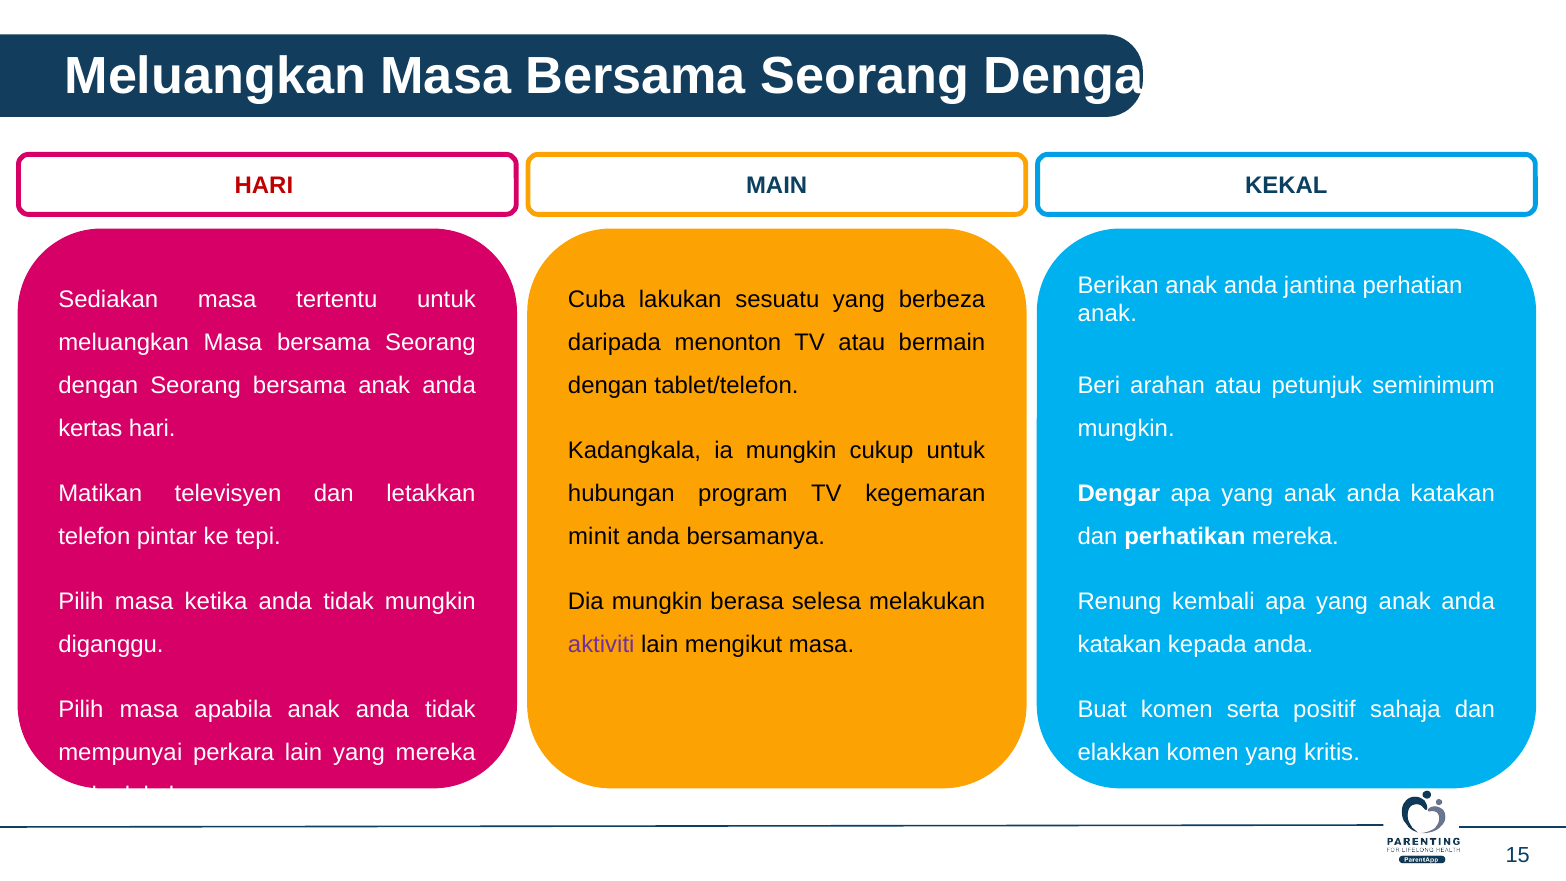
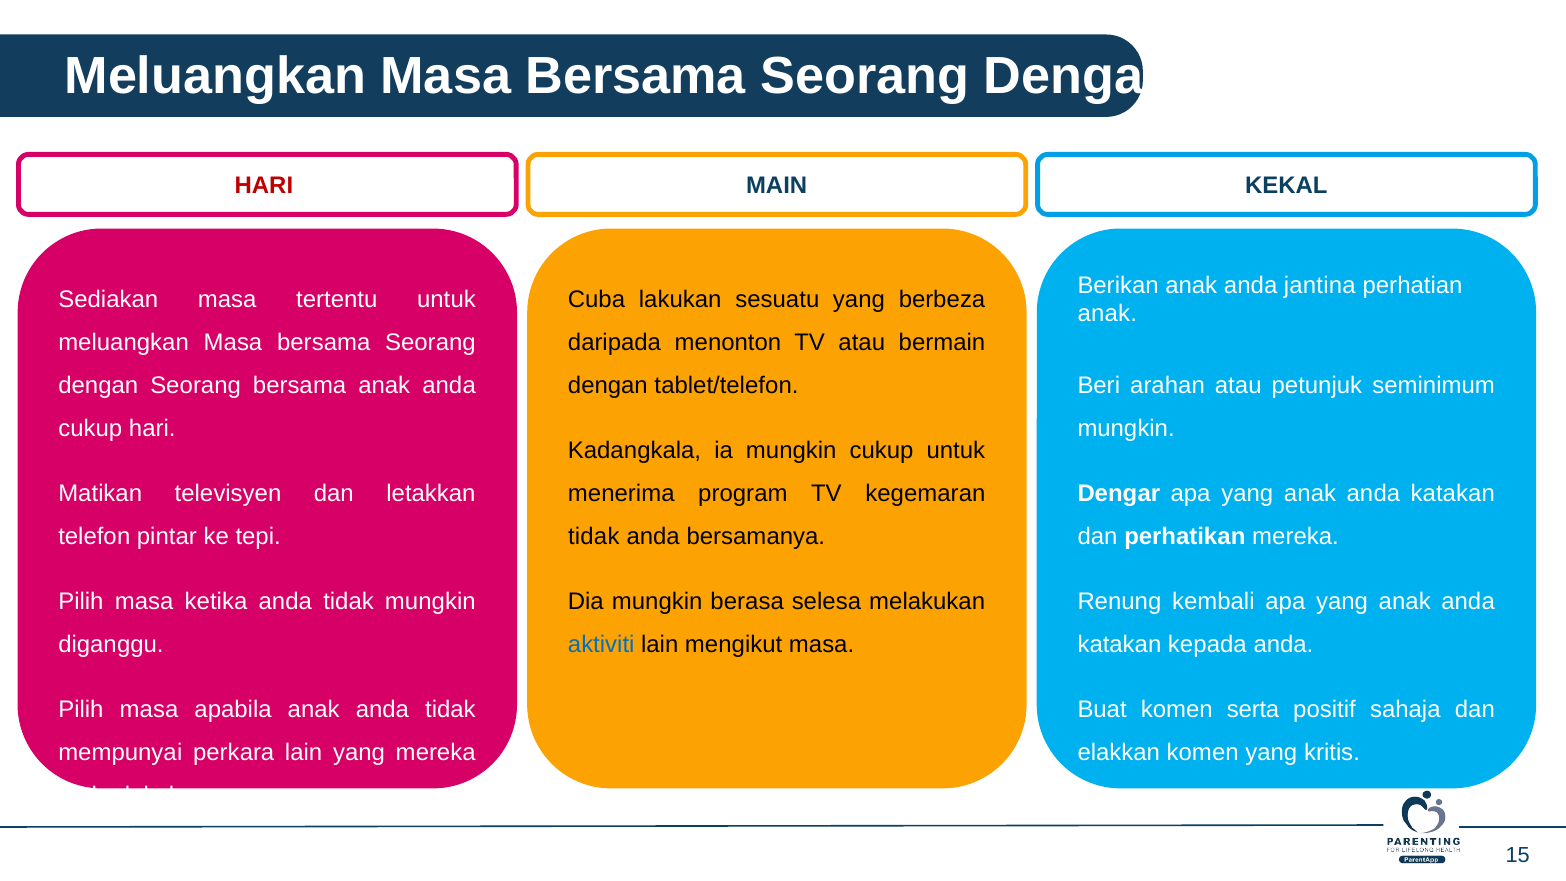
kertas at (90, 429): kertas -> cukup
hubungan: hubungan -> menerima
minit at (594, 537): minit -> tidak
aktiviti colour: purple -> blue
